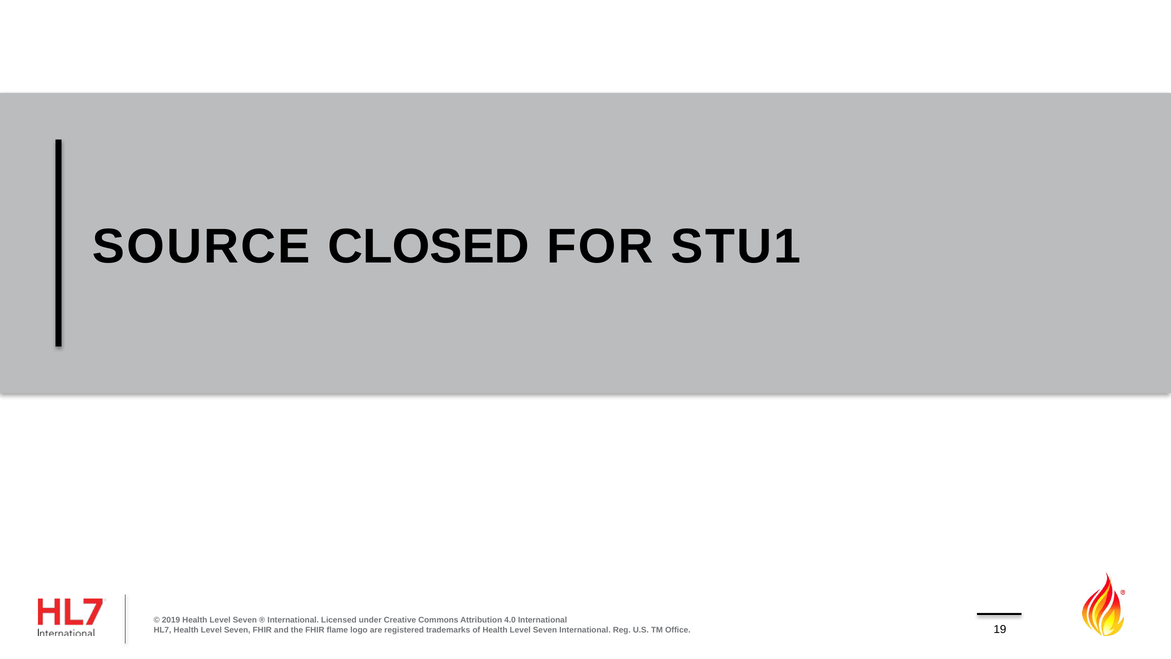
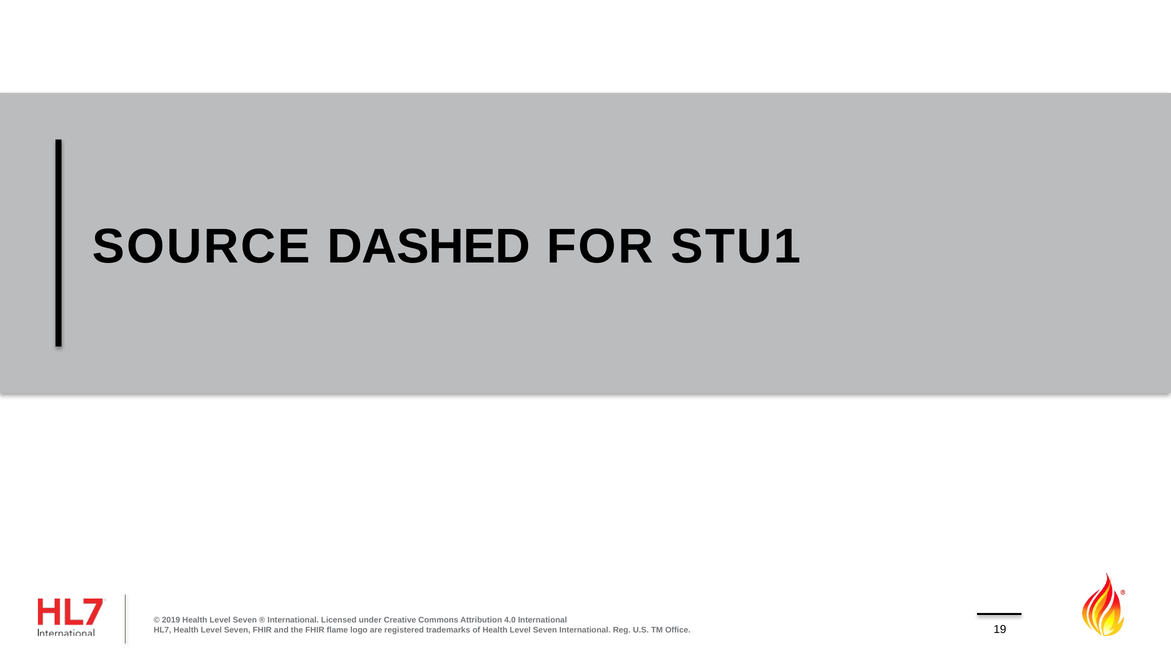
CLOSED: CLOSED -> DASHED
